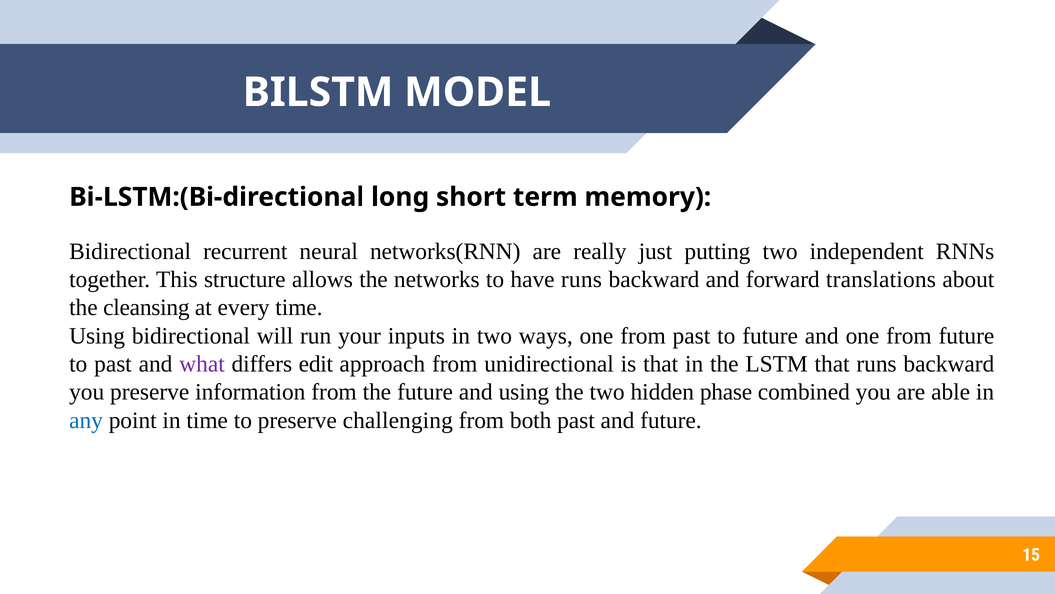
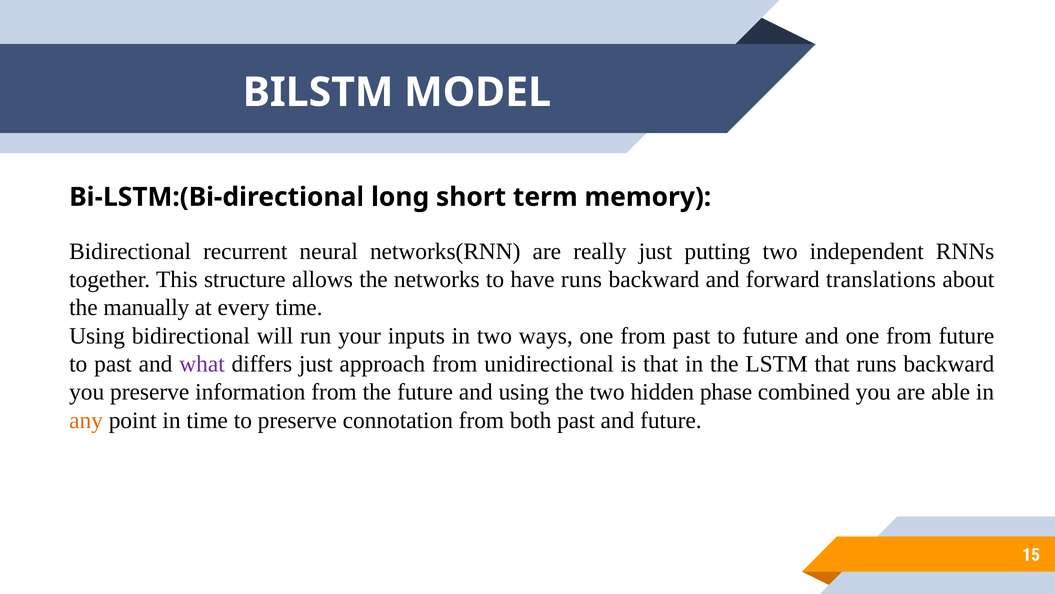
cleansing: cleansing -> manually
differs edit: edit -> just
any colour: blue -> orange
challenging: challenging -> connotation
